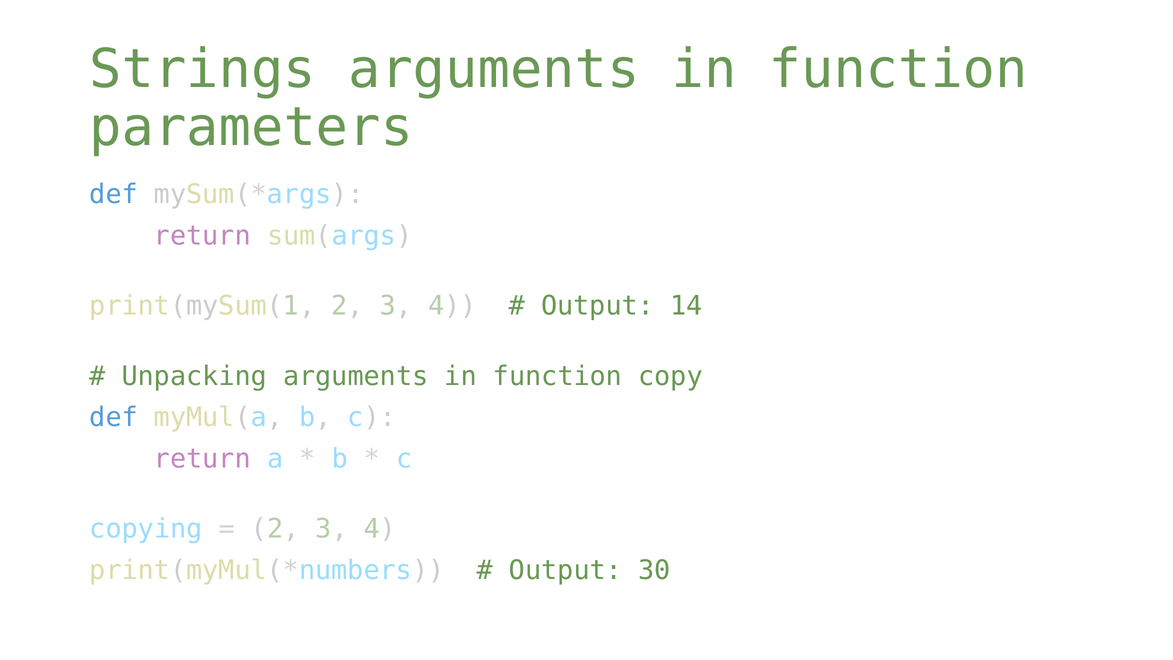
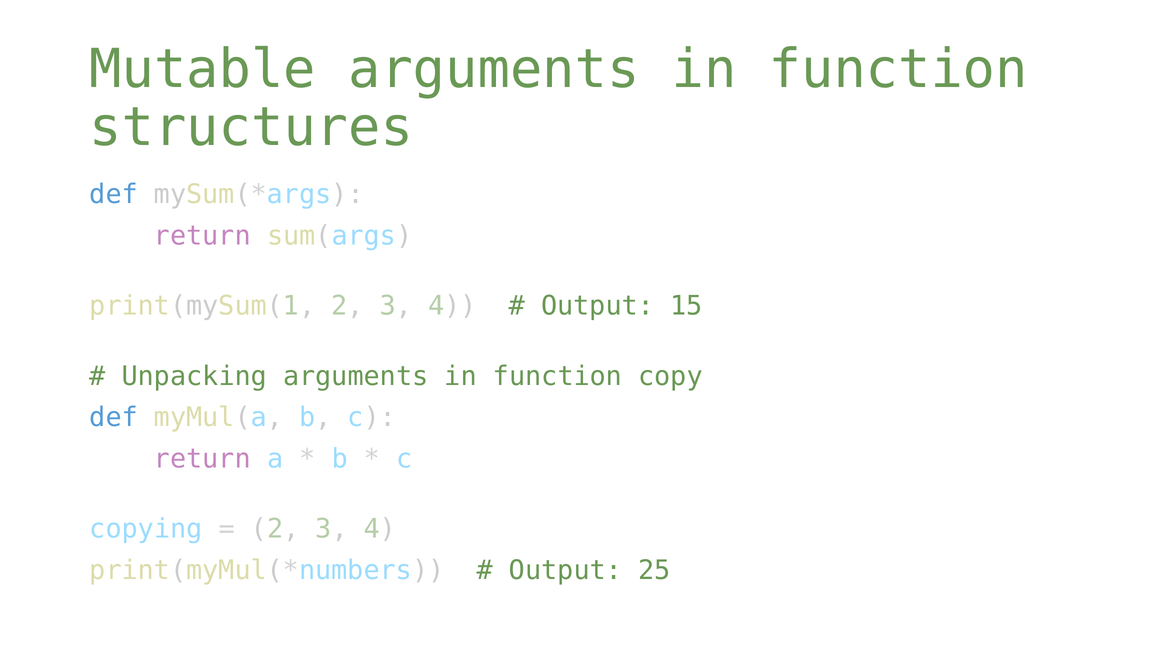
Strings: Strings -> Mutable
parameters: parameters -> structures
14: 14 -> 15
30: 30 -> 25
